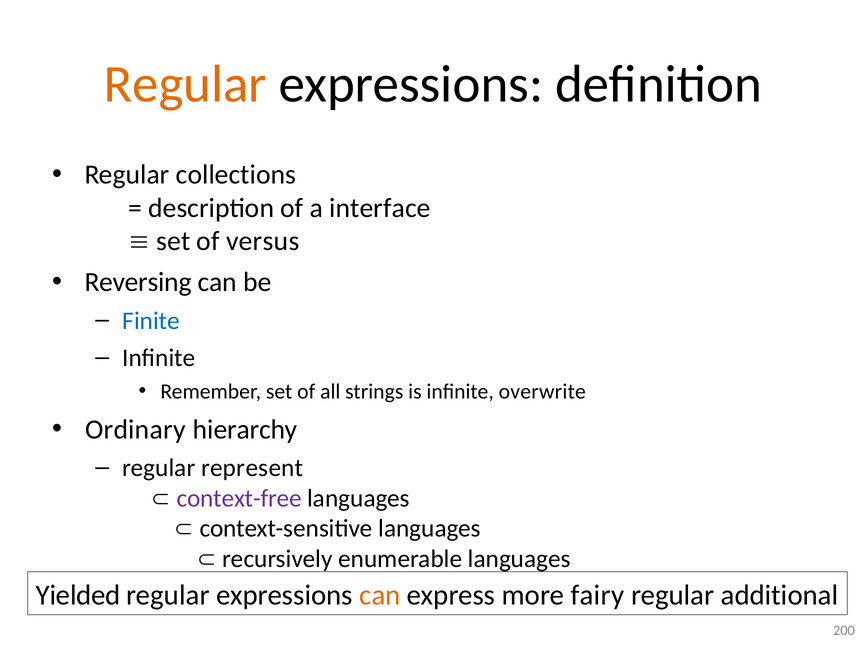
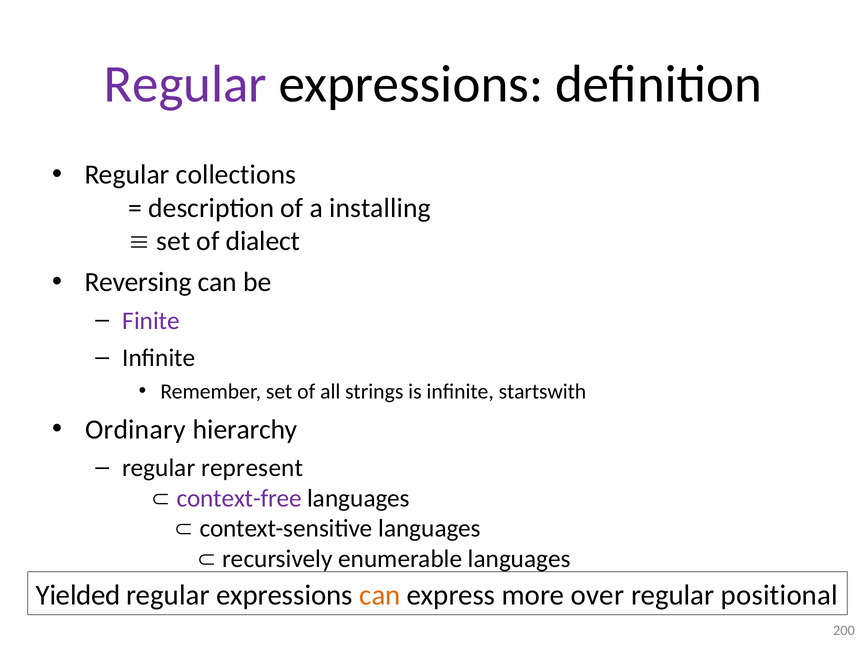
Regular at (185, 84) colour: orange -> purple
interface: interface -> installing
versus: versus -> dialect
Finite colour: blue -> purple
overwrite: overwrite -> startswith
fairy: fairy -> over
additional: additional -> positional
